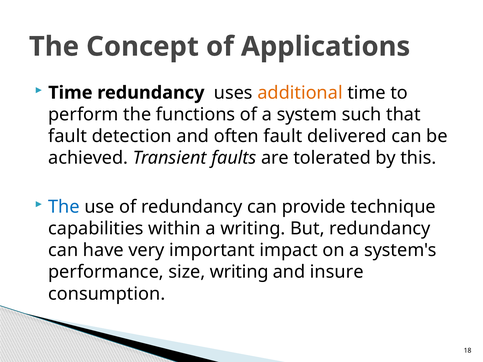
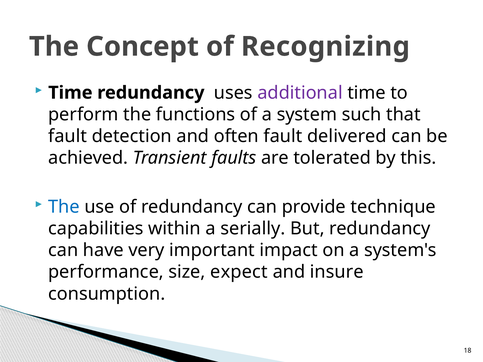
Applications: Applications -> Recognizing
additional colour: orange -> purple
a writing: writing -> serially
size writing: writing -> expect
